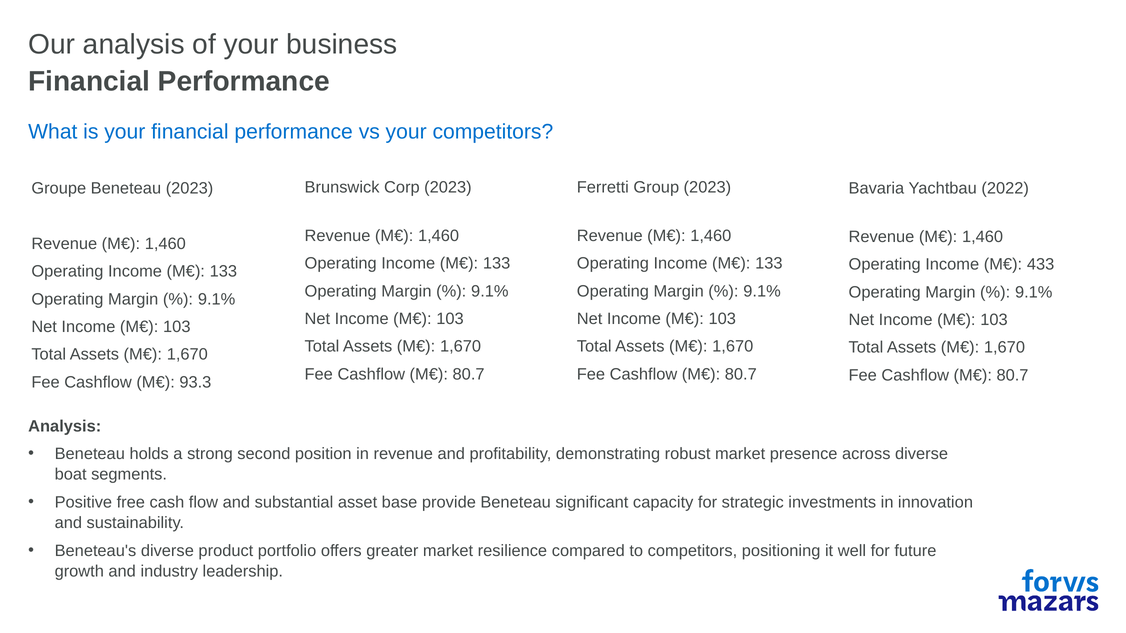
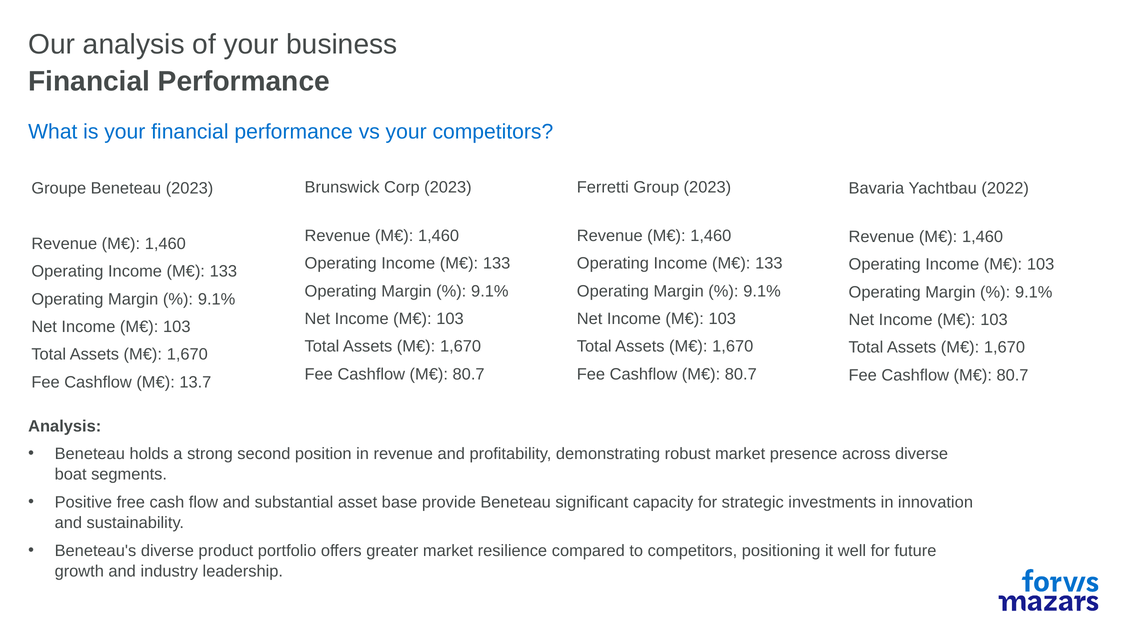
Operating Income M€ 433: 433 -> 103
93.3: 93.3 -> 13.7
